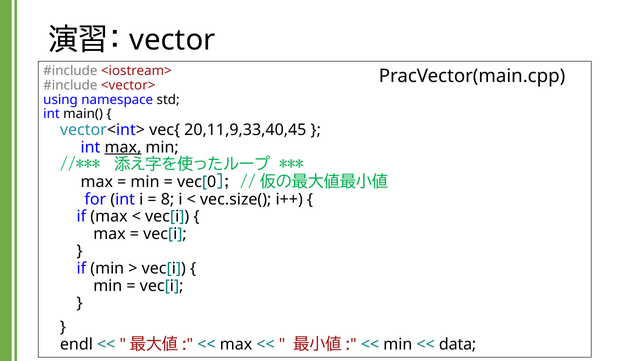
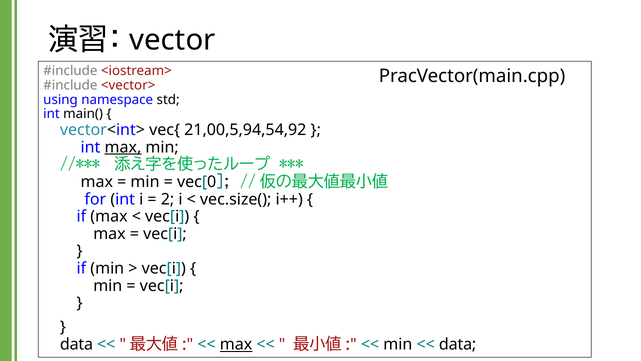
20,11,9,33,40,45: 20,11,9,33,40,45 -> 21,00,5,94,54,92
8: 8 -> 2
endl at (76, 344): endl -> data
max at (236, 344) underline: none -> present
